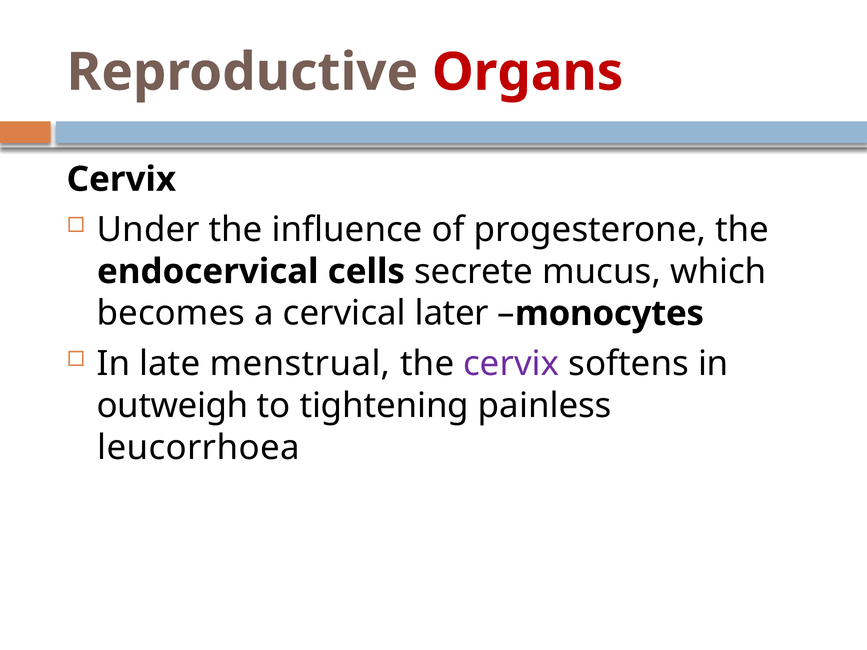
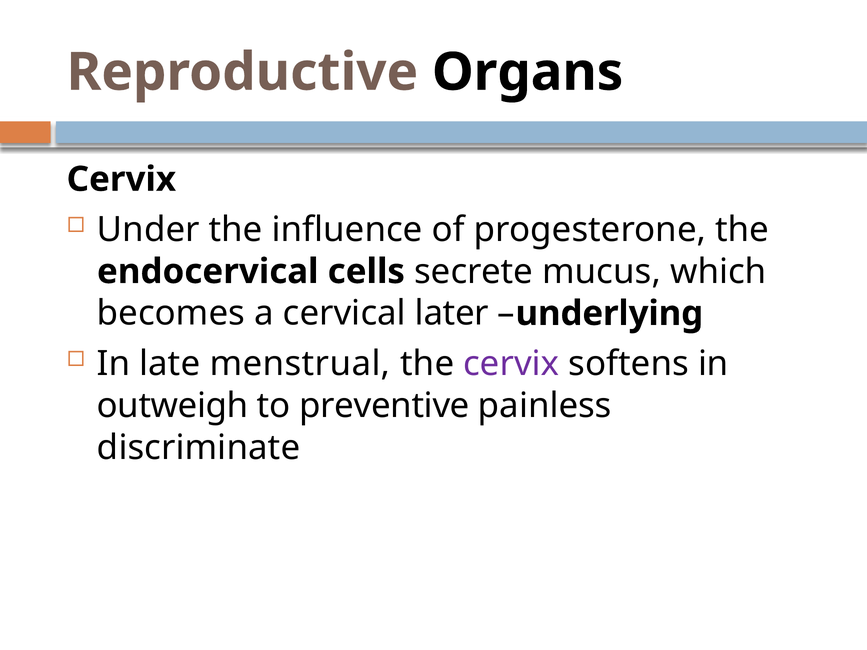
Organs colour: red -> black
monocytes: monocytes -> underlying
tightening: tightening -> preventive
leucorrhoea: leucorrhoea -> discriminate
